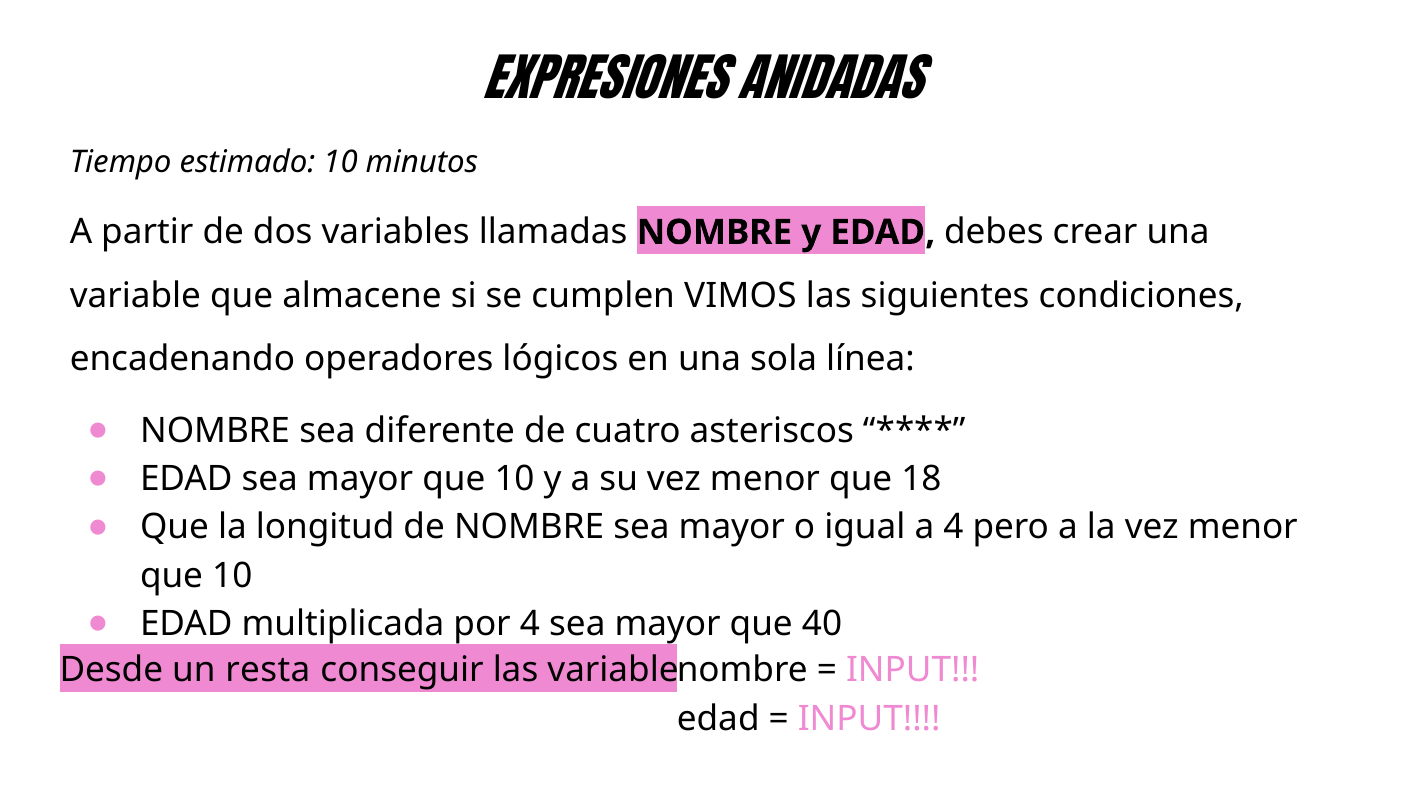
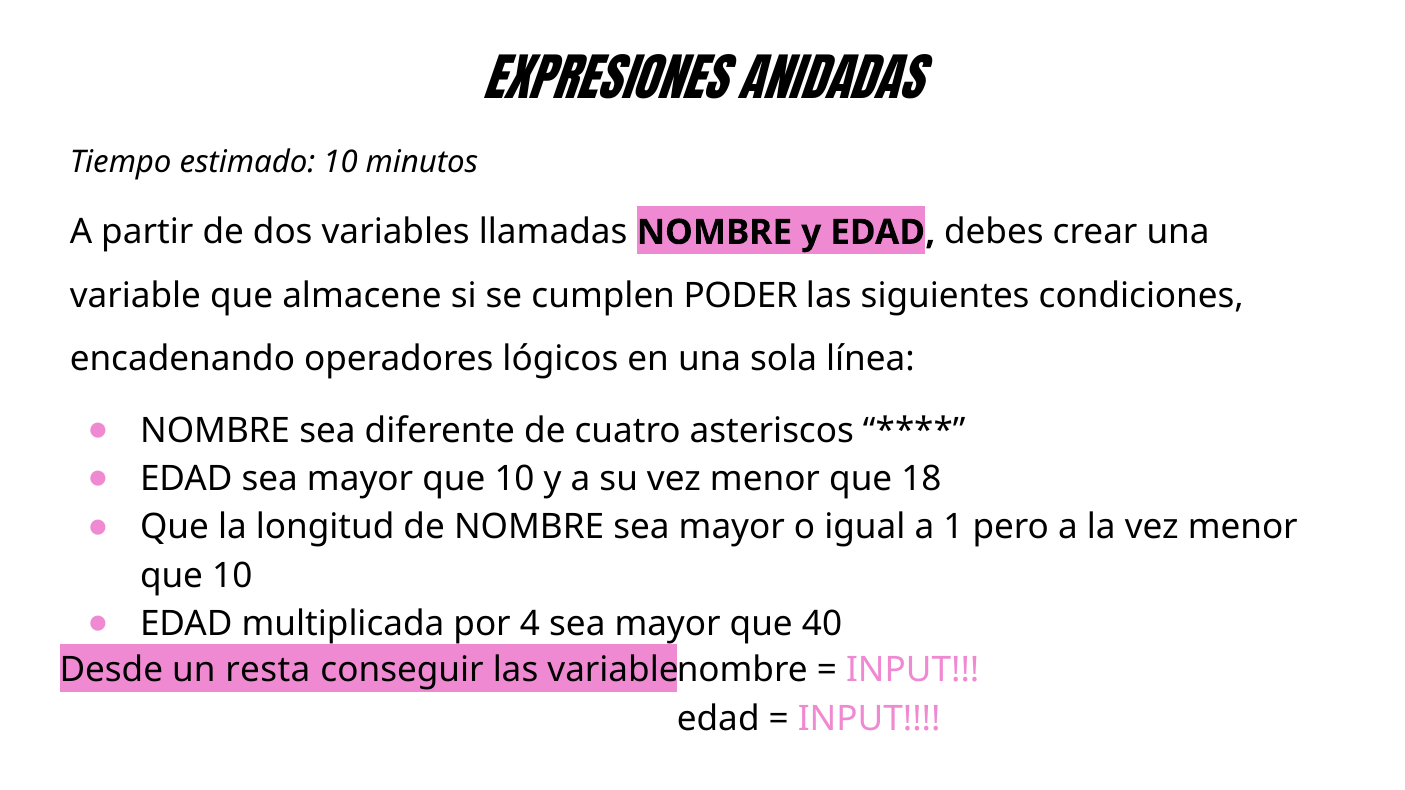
VIMOS: VIMOS -> PODER
a 4: 4 -> 1
